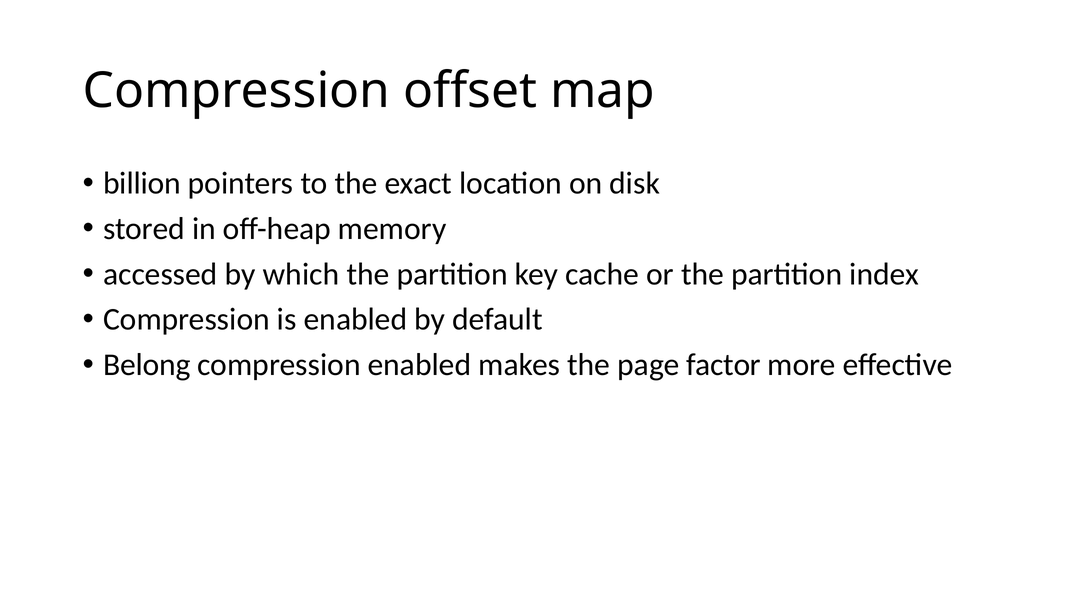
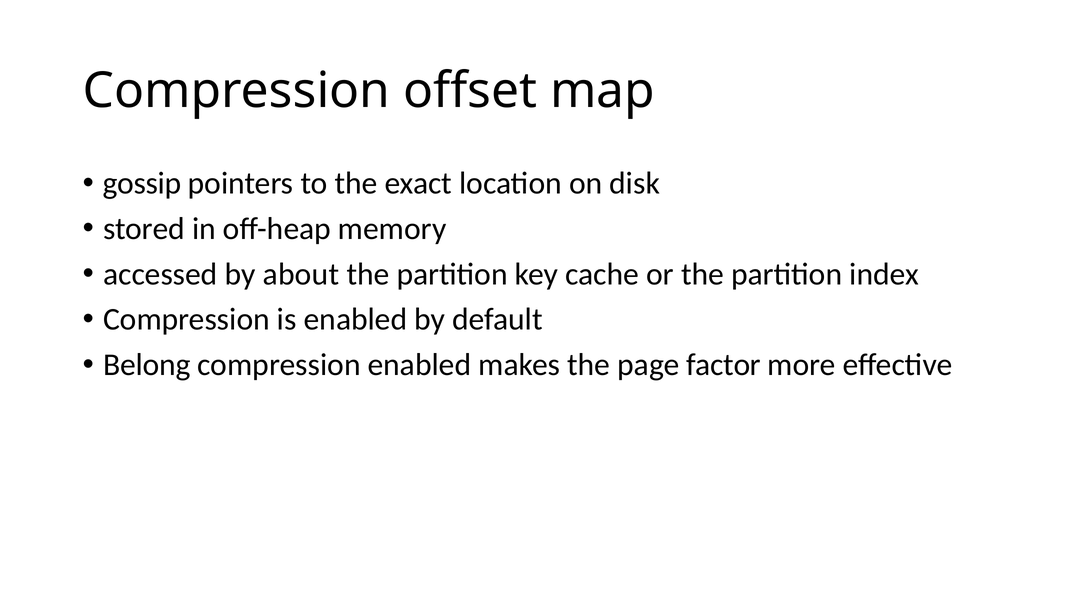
billion: billion -> gossip
which: which -> about
